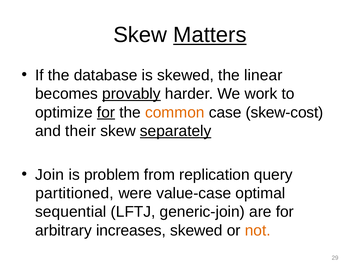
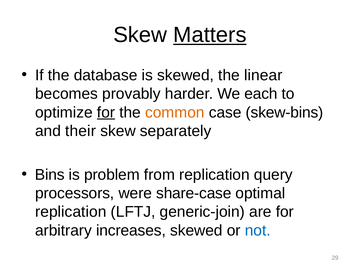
provably underline: present -> none
work: work -> each
skew-cost: skew-cost -> skew-bins
separately underline: present -> none
Join: Join -> Bins
partitioned: partitioned -> processors
value-case: value-case -> share-case
sequential at (71, 212): sequential -> replication
not colour: orange -> blue
